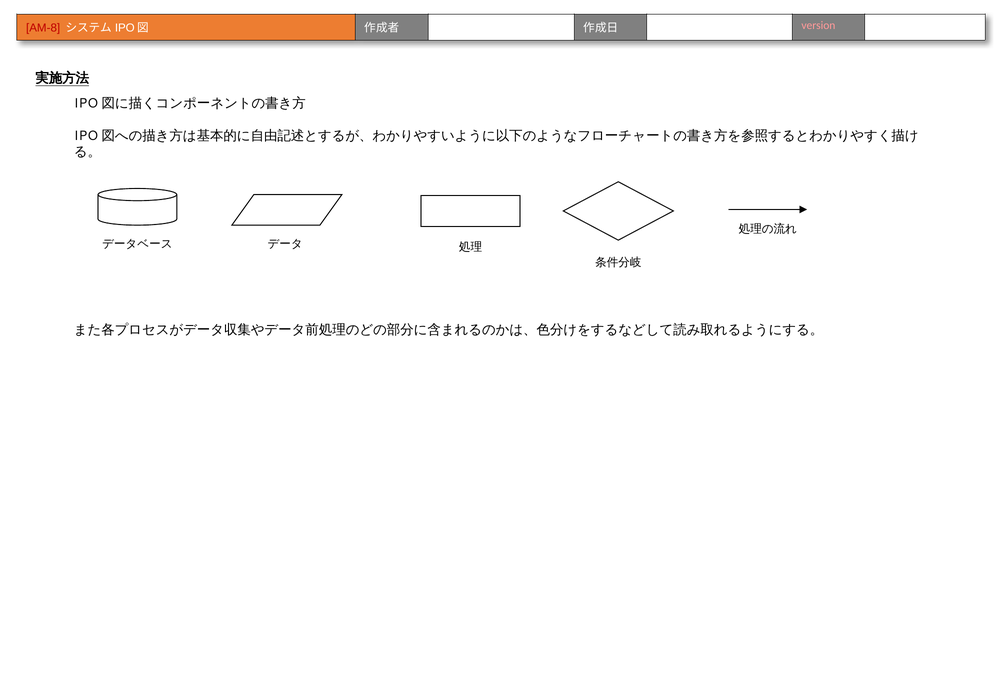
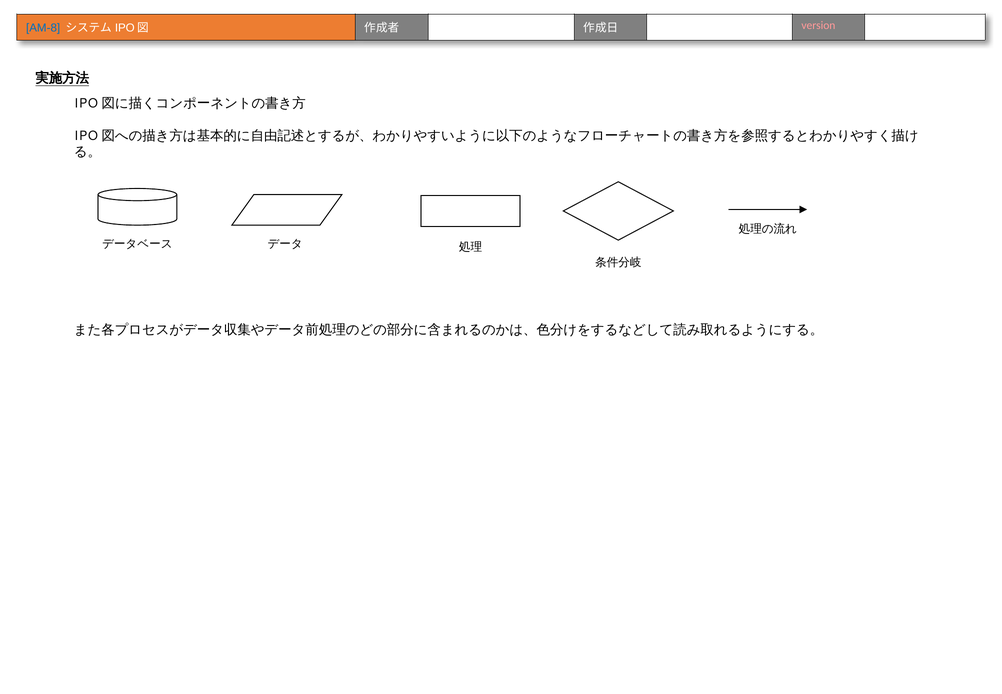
AM-8 colour: red -> blue
